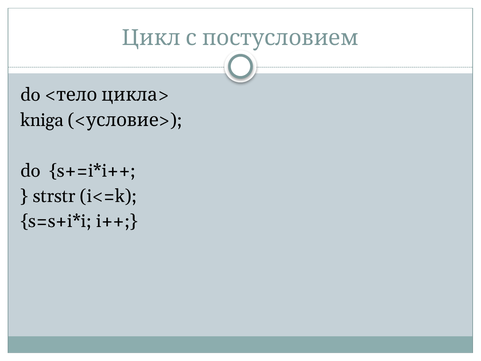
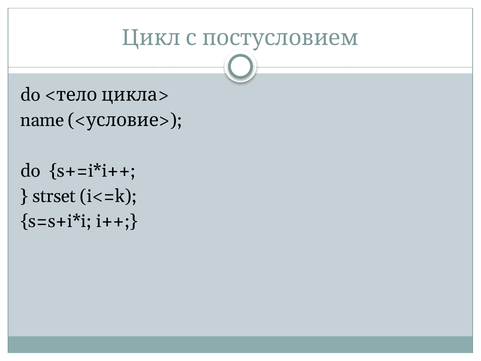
kniga: kniga -> name
strstr: strstr -> strset
